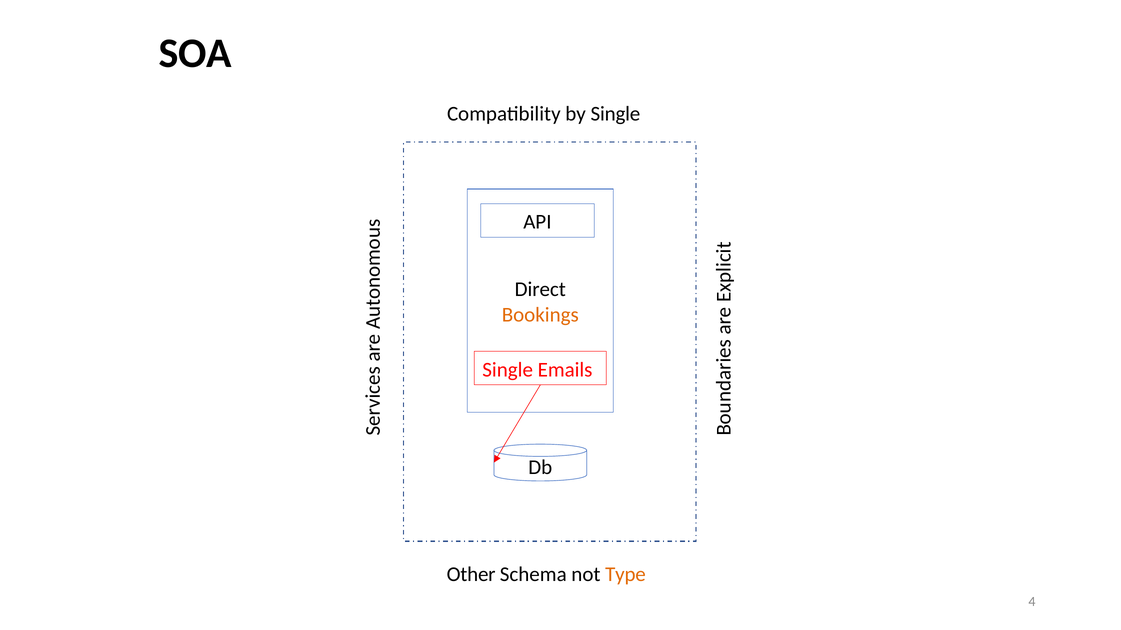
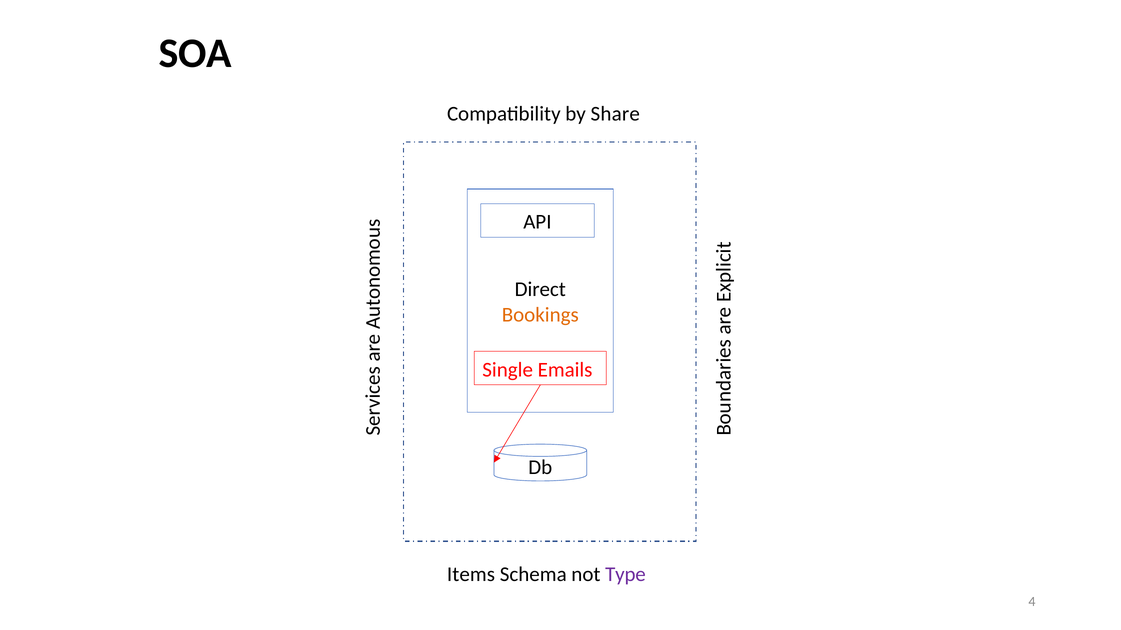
by Single: Single -> Share
Other: Other -> Items
Type colour: orange -> purple
